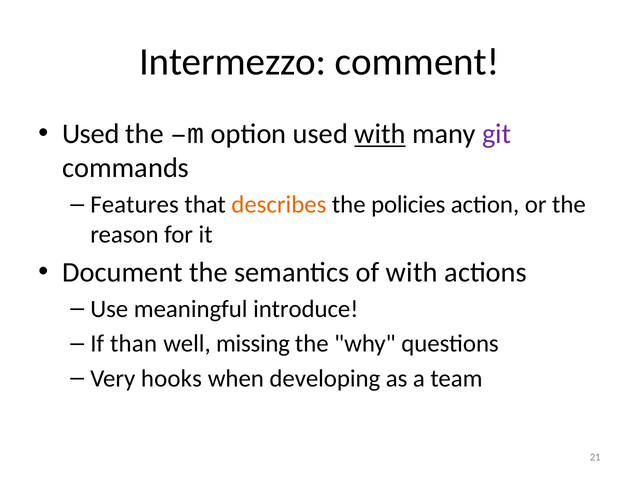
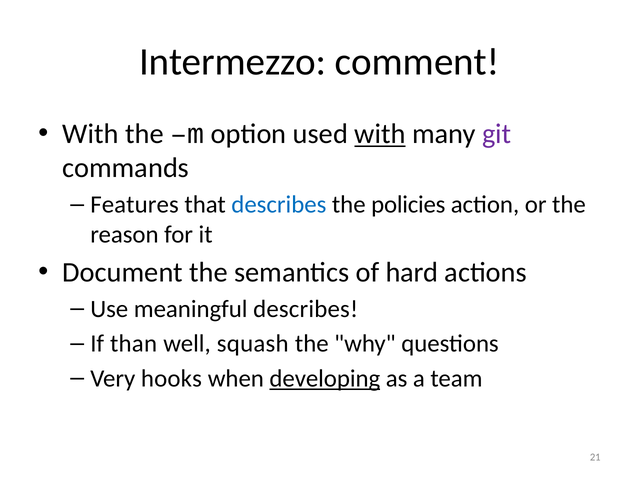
Used at (91, 134): Used -> With
describes at (279, 205) colour: orange -> blue
of with: with -> hard
meaningful introduce: introduce -> describes
missing: missing -> squash
developing underline: none -> present
